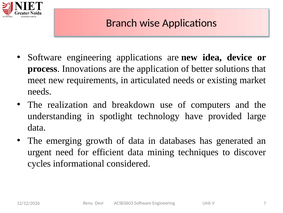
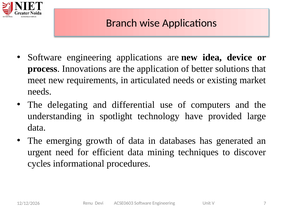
realization: realization -> delegating
breakdown: breakdown -> differential
considered: considered -> procedures
